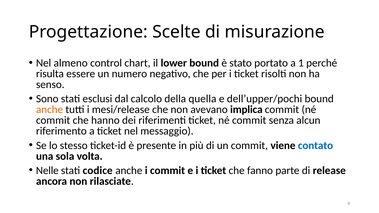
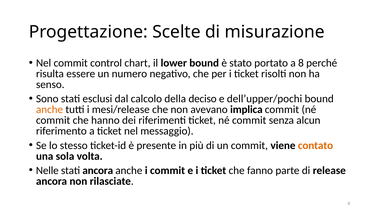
Nel almeno: almeno -> commit
1: 1 -> 8
quella: quella -> deciso
contato colour: blue -> orange
stati codice: codice -> ancora
